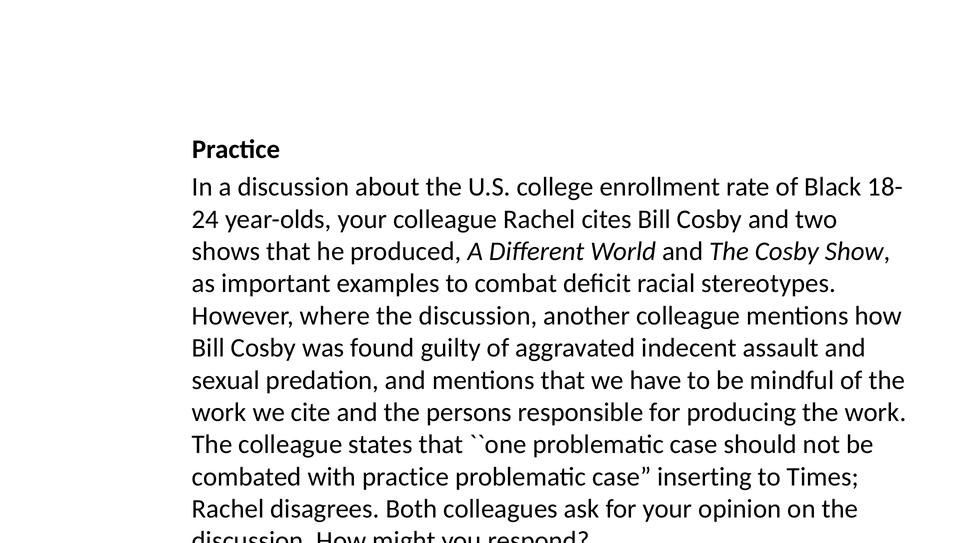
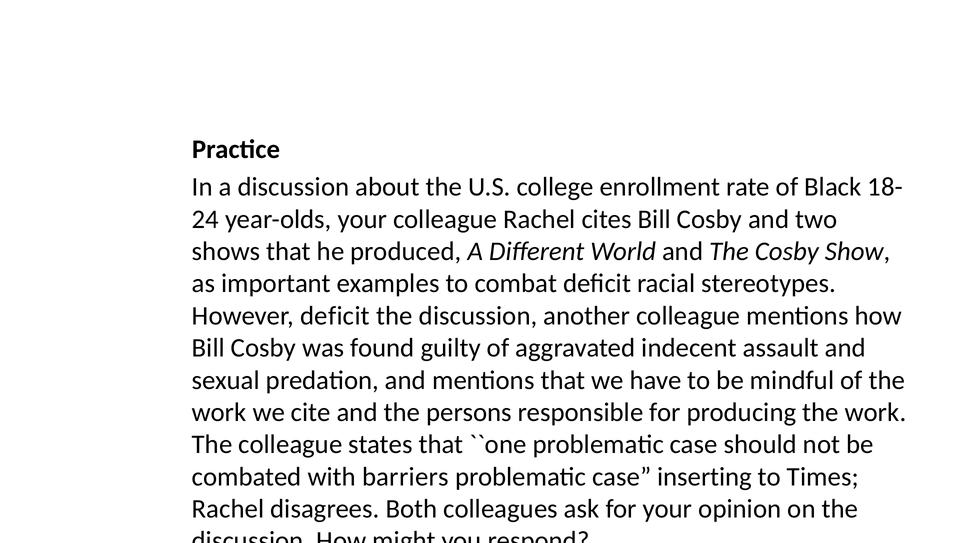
However where: where -> deficit
with practice: practice -> barriers
